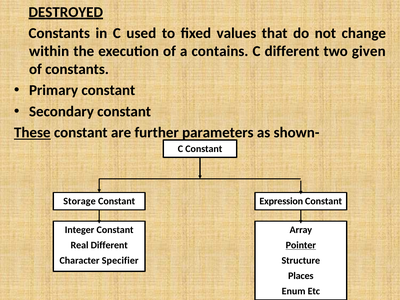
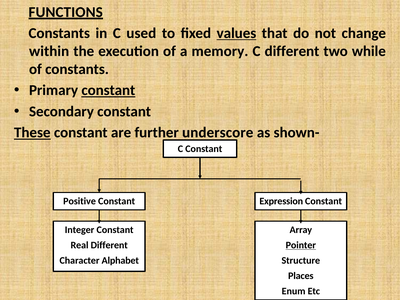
DESTROYED: DESTROYED -> FUNCTIONS
values underline: none -> present
contains: contains -> memory
given: given -> while
constant at (108, 90) underline: none -> present
parameters: parameters -> underscore
Storage: Storage -> Positive
Specifier: Specifier -> Alphabet
